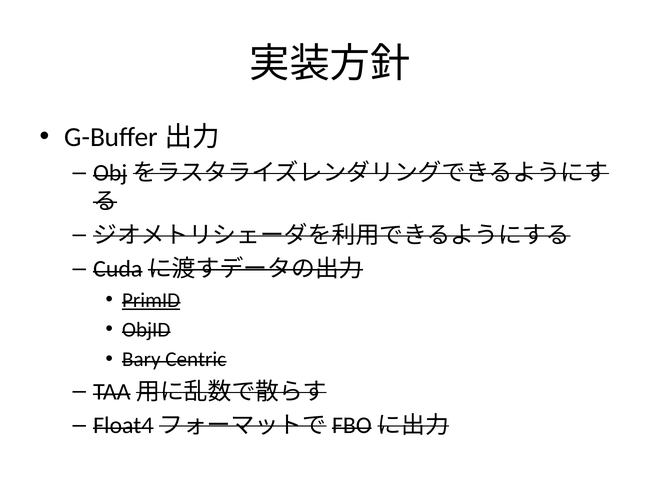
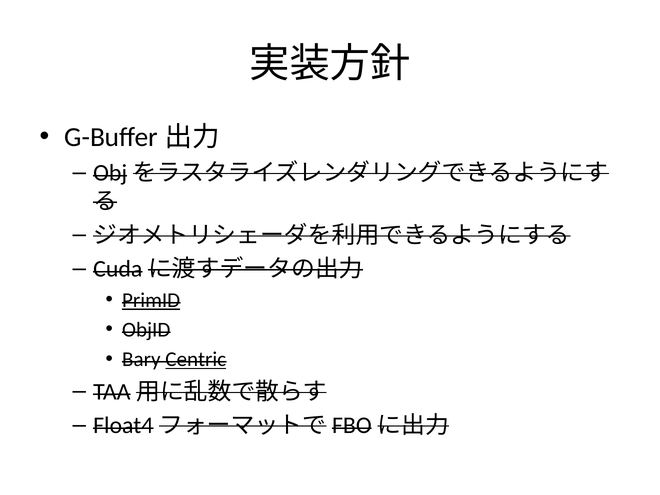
Centric underline: none -> present
